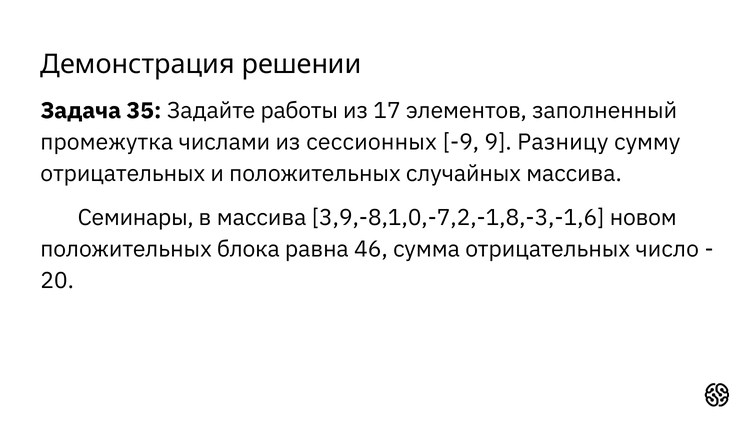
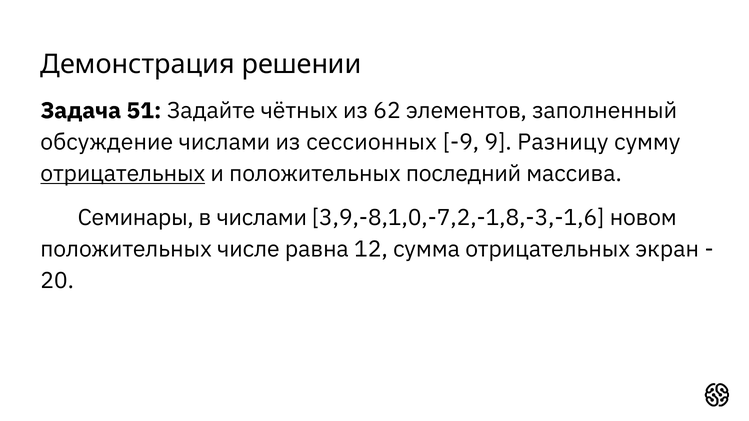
35: 35 -> 51
работы: работы -> чётных
17: 17 -> 62
промежутка: промежутка -> обсуждение
отрицательных at (123, 174) underline: none -> present
случайных: случайных -> последний
в массива: массива -> числами
блока: блока -> числе
46: 46 -> 12
число: число -> экран
